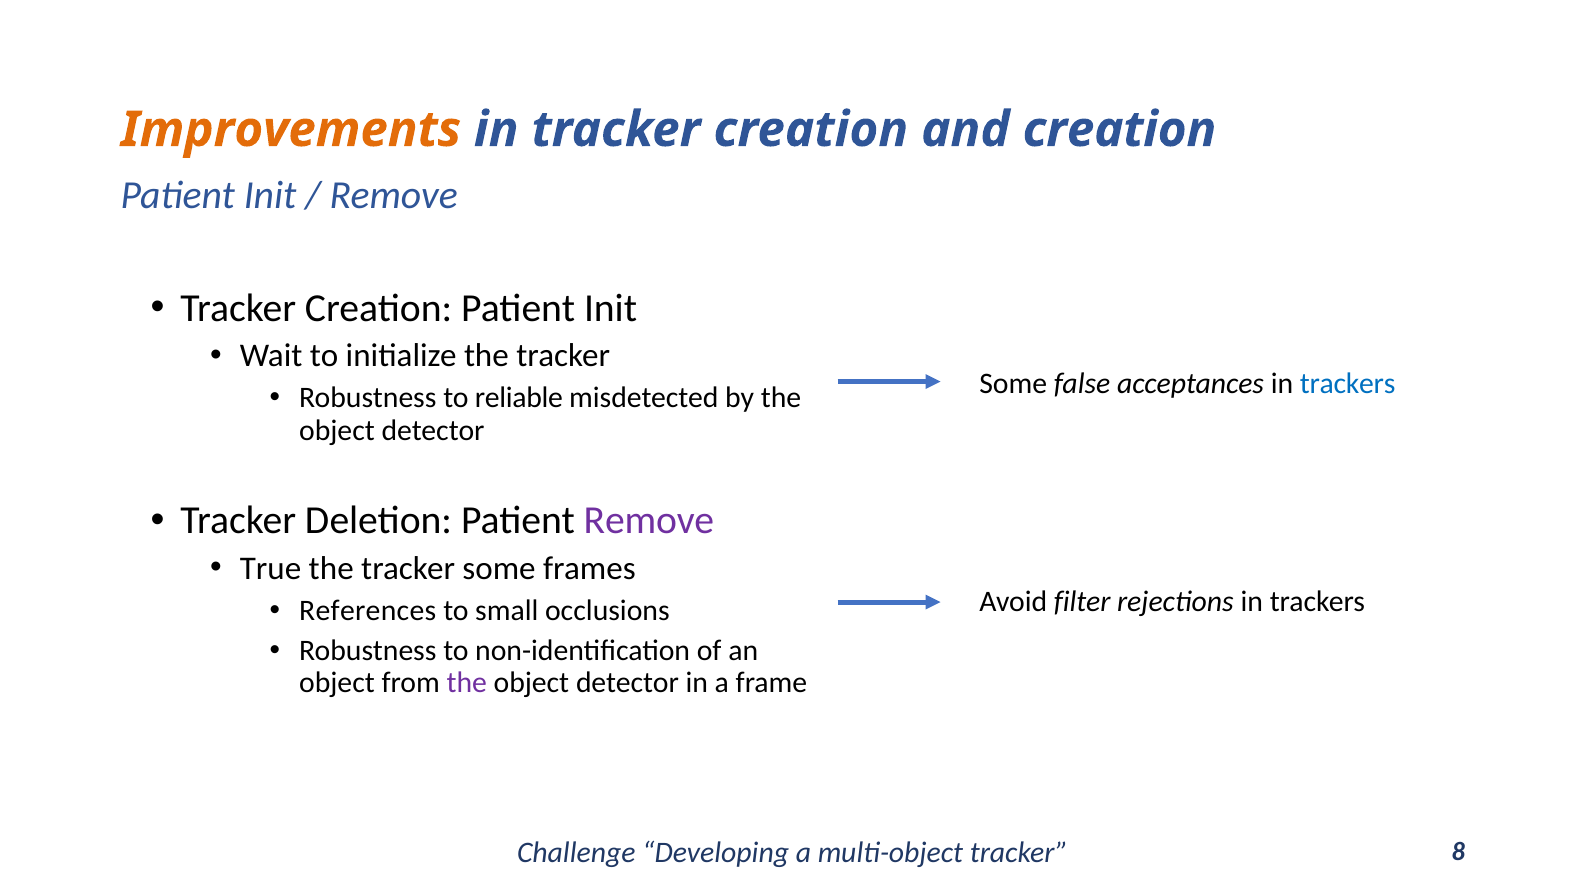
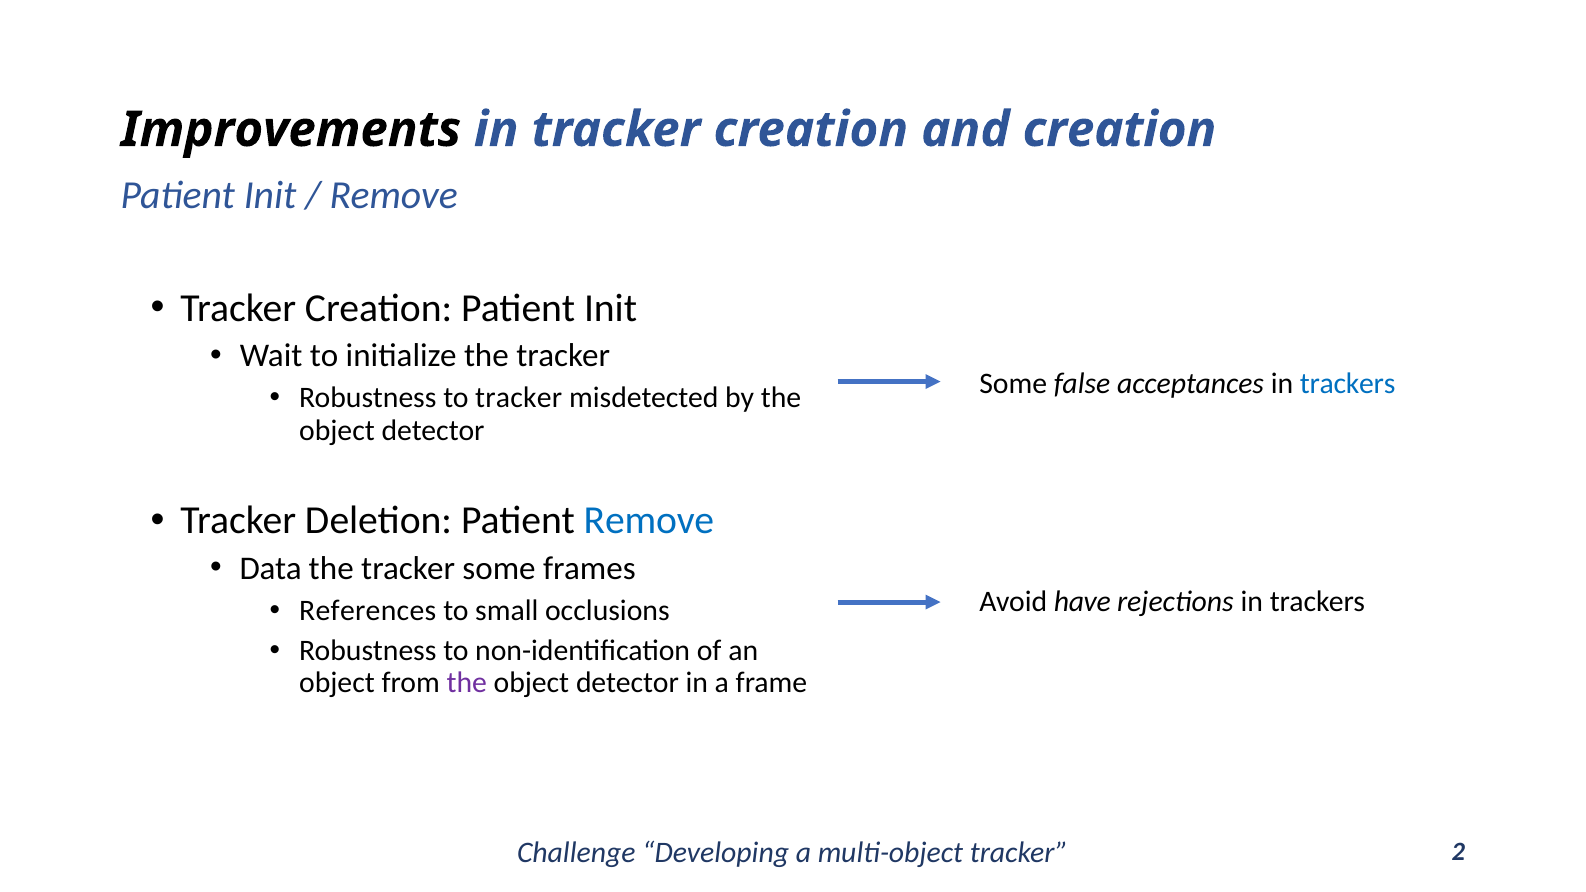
Improvements colour: orange -> black
to reliable: reliable -> tracker
Remove at (649, 521) colour: purple -> blue
True: True -> Data
filter: filter -> have
8: 8 -> 2
